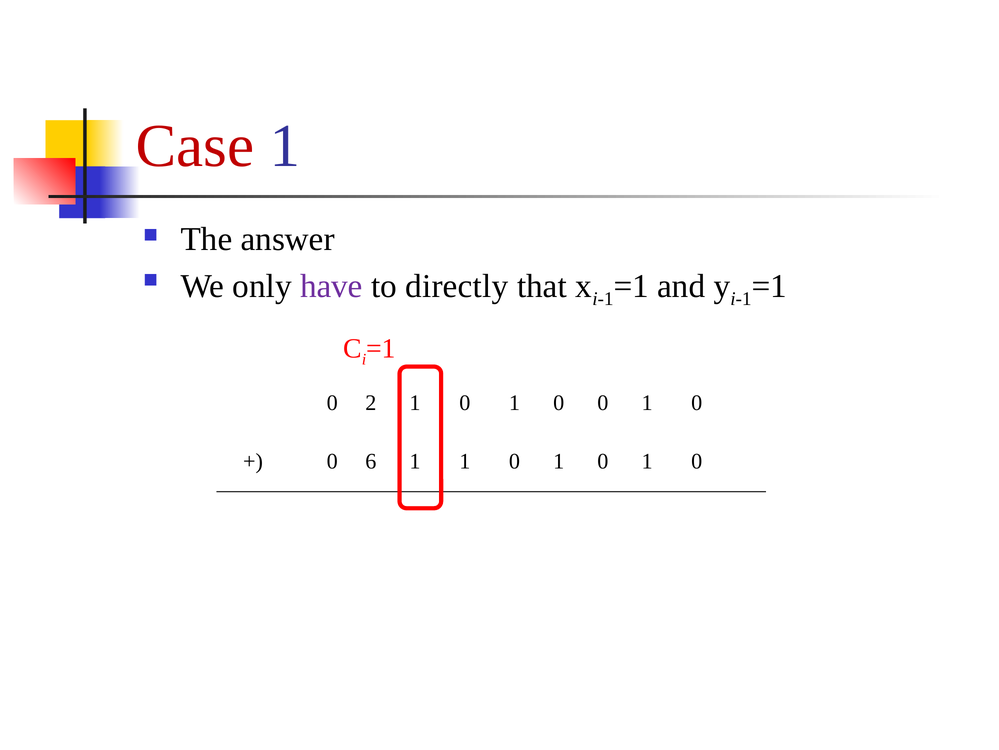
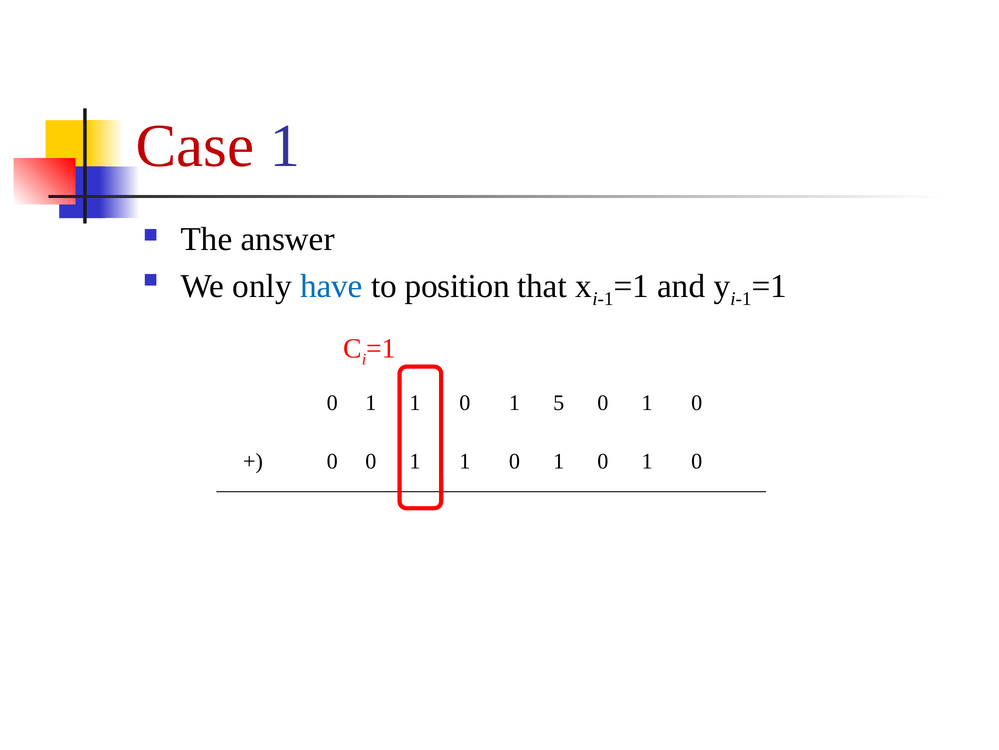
have colour: purple -> blue
directly: directly -> position
2 at (371, 403): 2 -> 1
0 at (559, 403): 0 -> 5
6 at (371, 461): 6 -> 0
